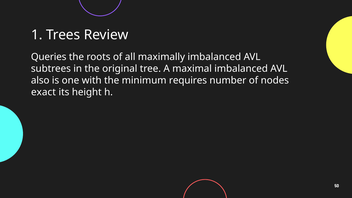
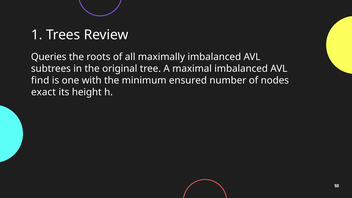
also: also -> find
requires: requires -> ensured
